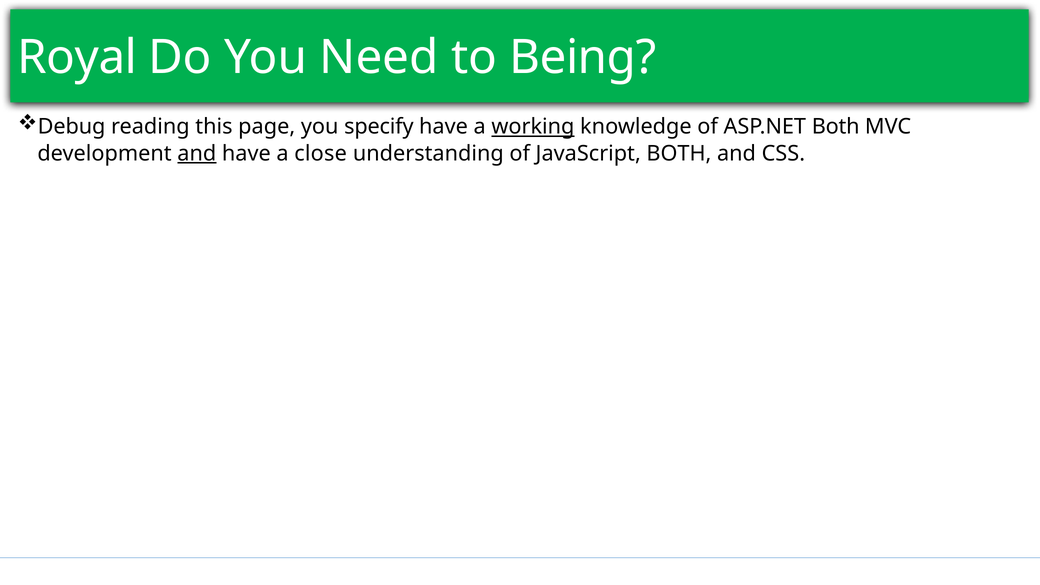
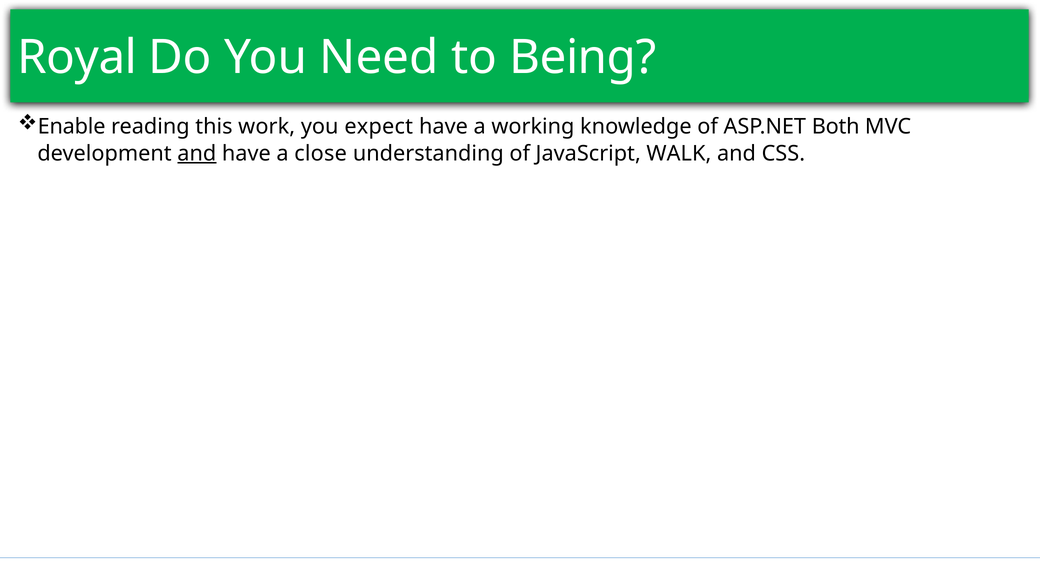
Debug: Debug -> Enable
page: page -> work
specify: specify -> expect
working underline: present -> none
JavaScript BOTH: BOTH -> WALK
